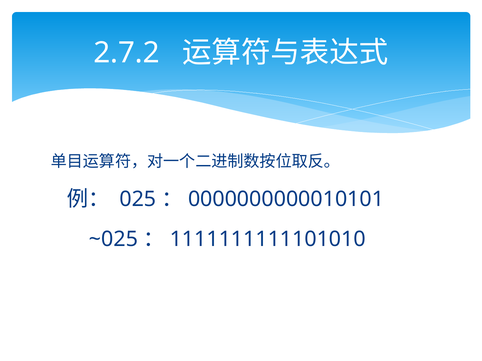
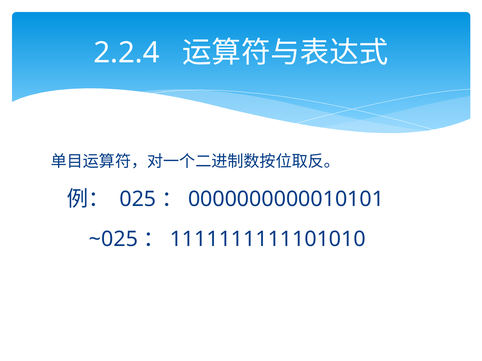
2.7.2: 2.7.2 -> 2.2.4
